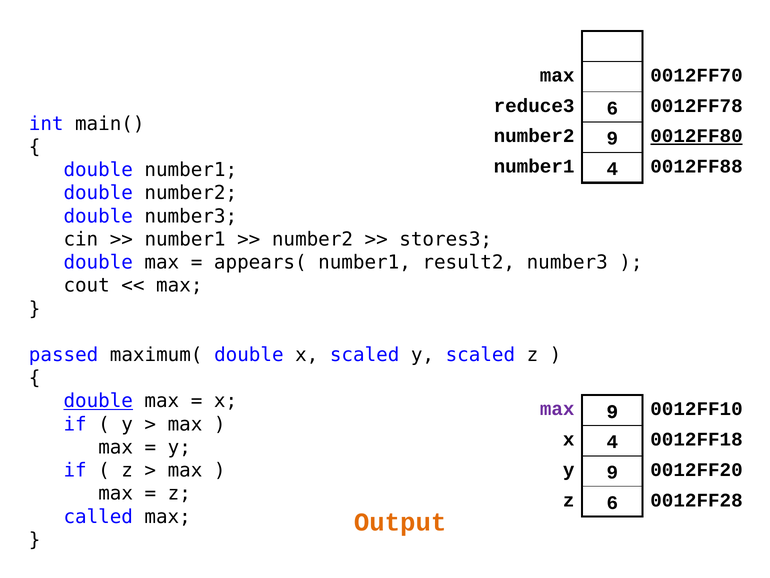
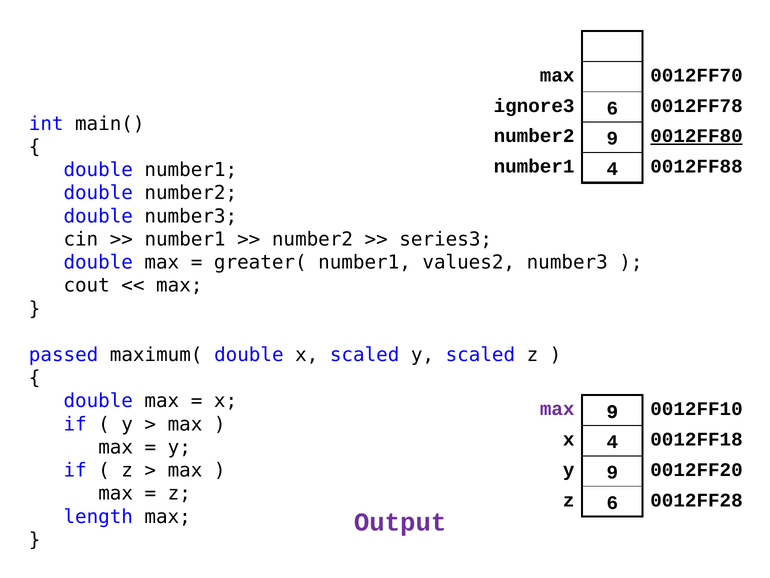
reduce3: reduce3 -> ignore3
stores3: stores3 -> series3
appears(: appears( -> greater(
result2: result2 -> values2
double at (98, 401) underline: present -> none
called: called -> length
Output colour: orange -> purple
